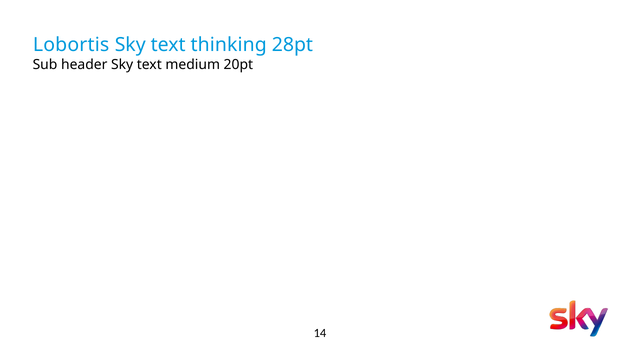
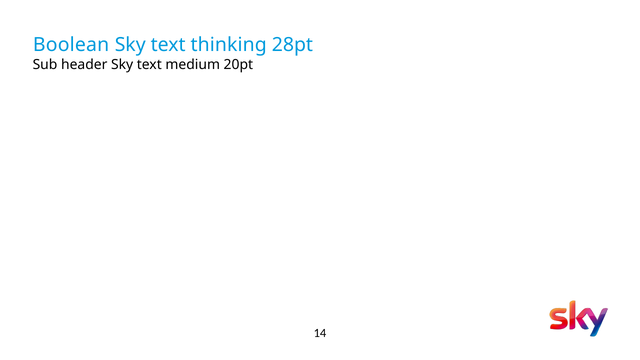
Lobortis: Lobortis -> Boolean
